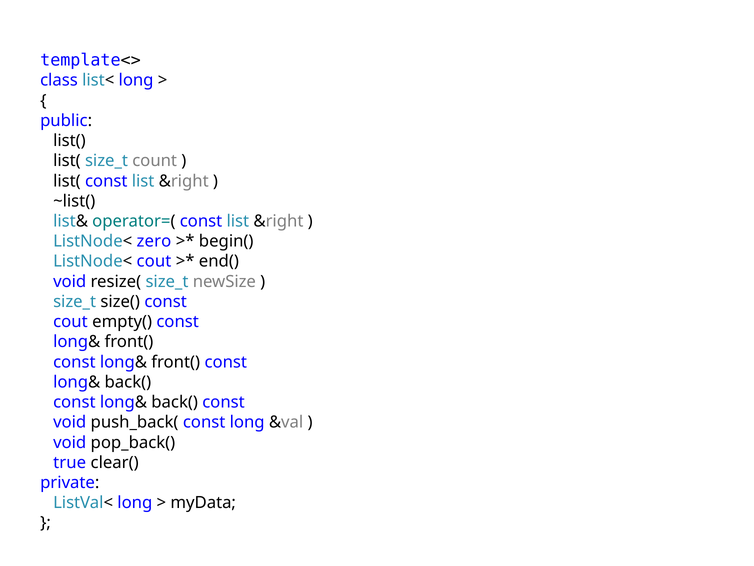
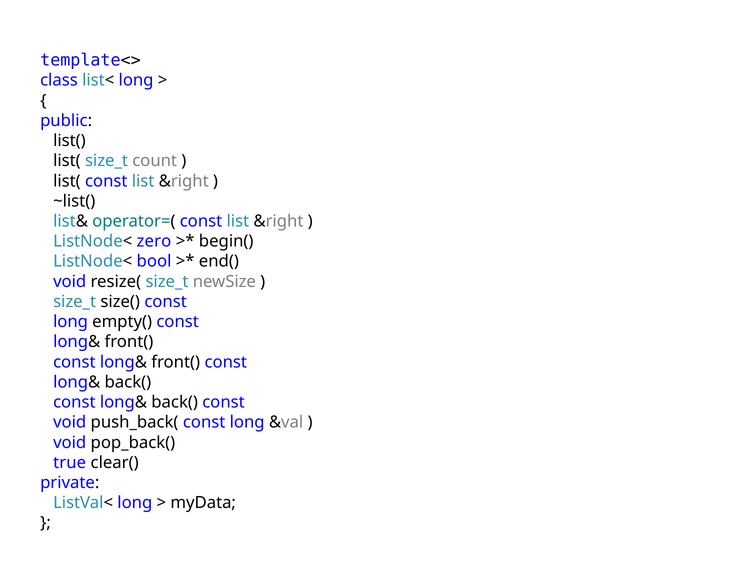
ListNode< cout: cout -> bool
cout at (70, 322): cout -> long
